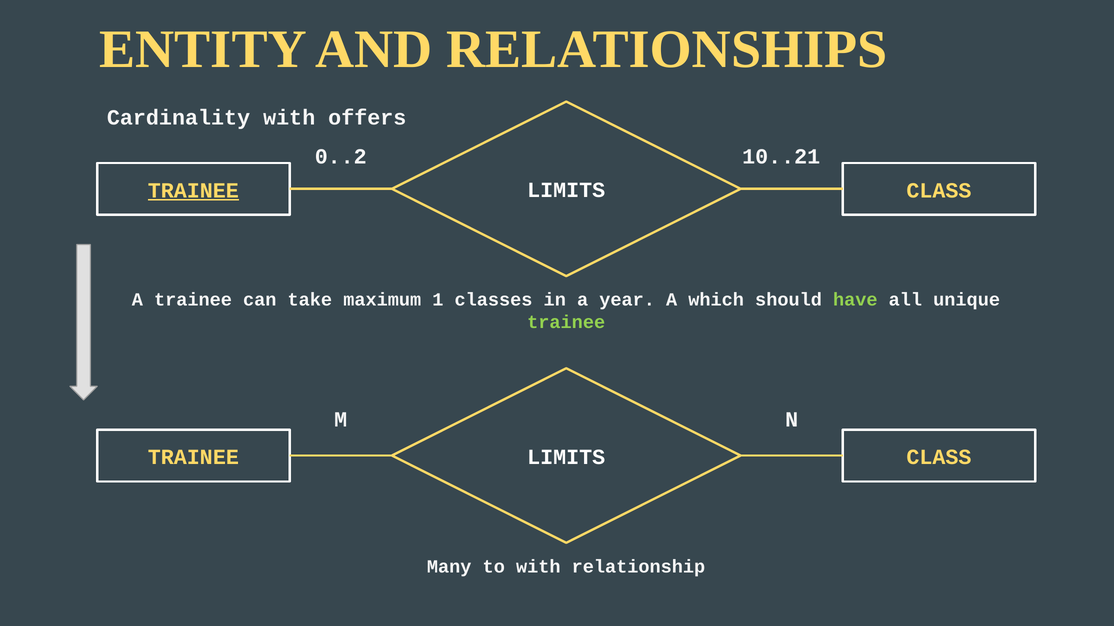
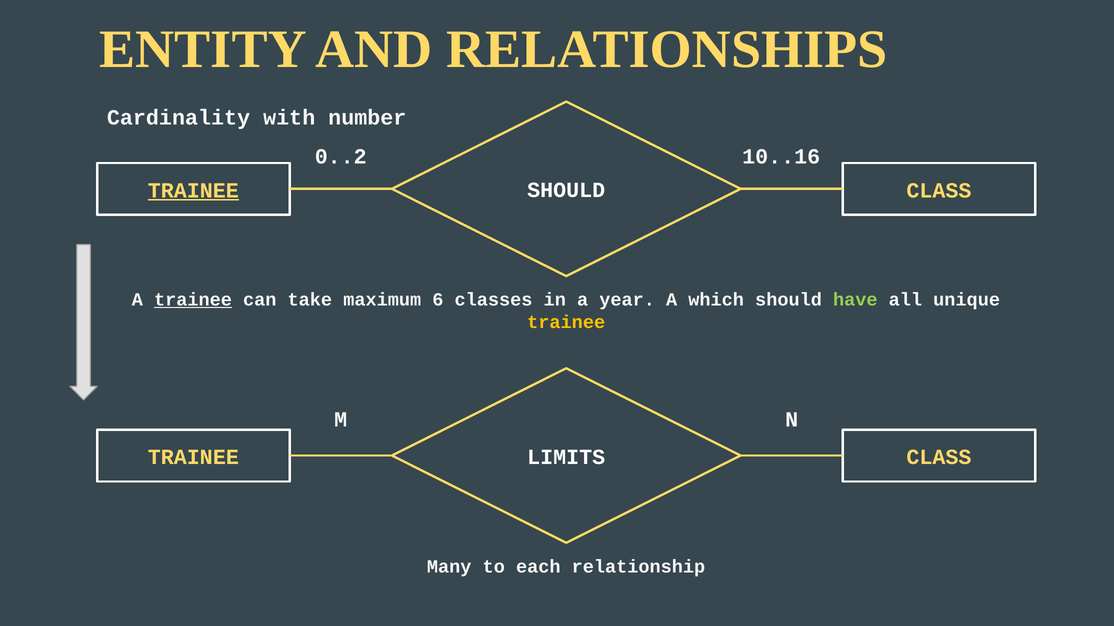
offers: offers -> number
10..21: 10..21 -> 10..16
LIMITS at (566, 191): LIMITS -> SHOULD
trainee at (193, 300) underline: none -> present
1: 1 -> 6
trainee at (566, 322) colour: light green -> yellow
to with: with -> each
